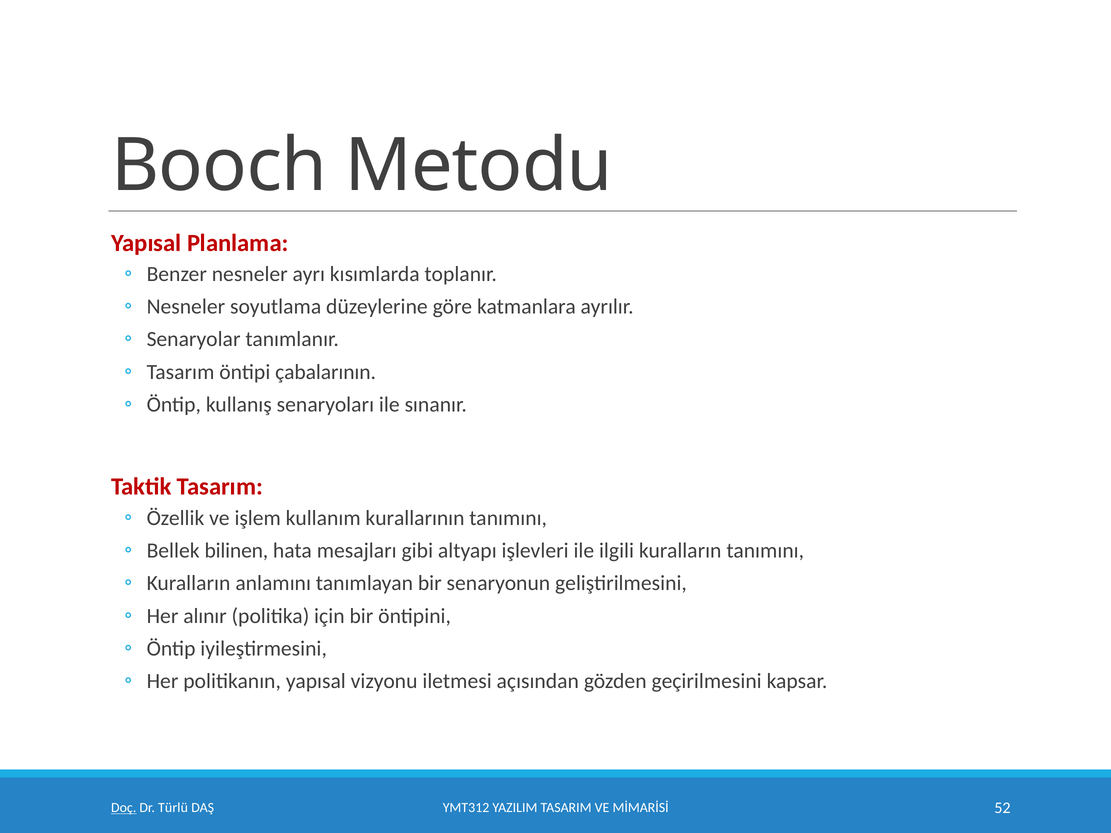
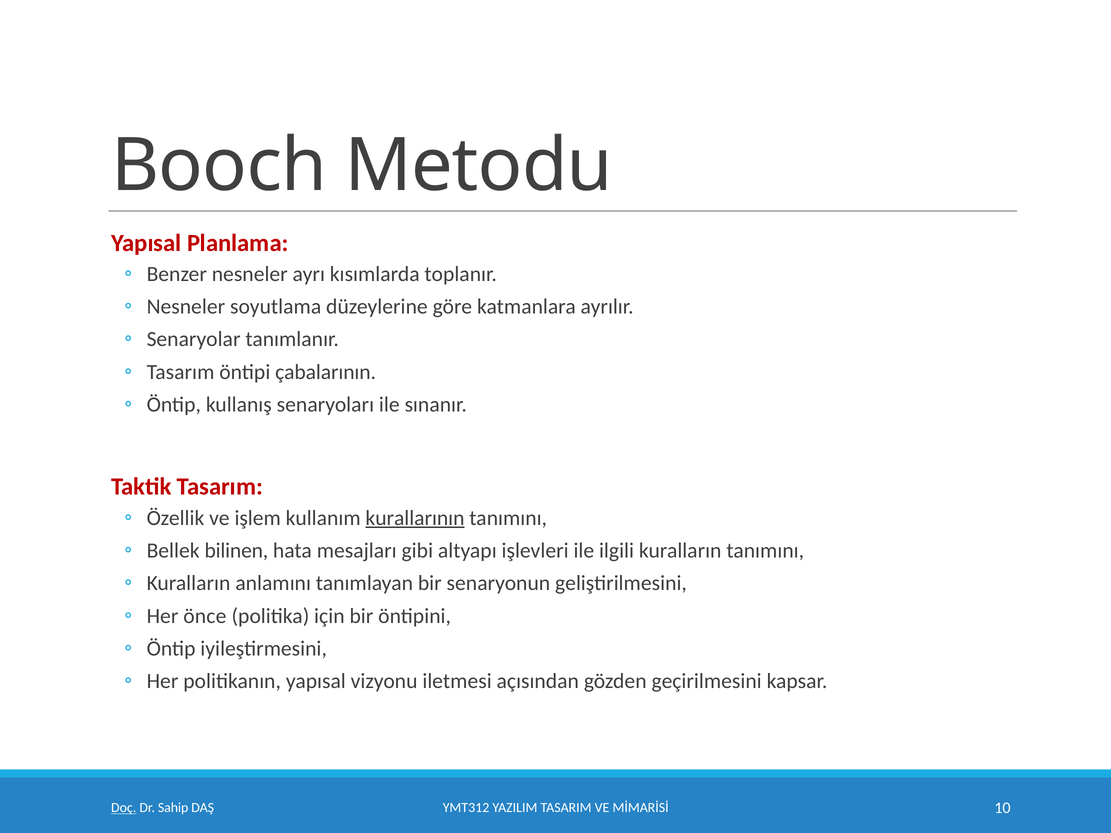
kurallarının underline: none -> present
alınır: alınır -> önce
Türlü: Türlü -> Sahip
52: 52 -> 10
